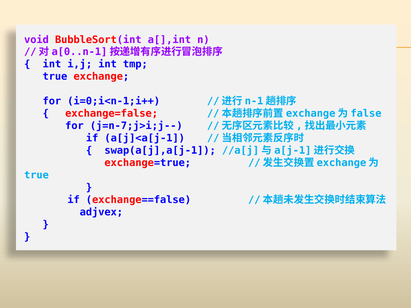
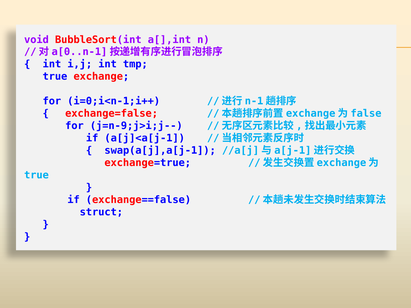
j=n-7;j>i;j--: j=n-7;j>i;j-- -> j=n-9;j>i;j--
adjvex: adjvex -> struct
